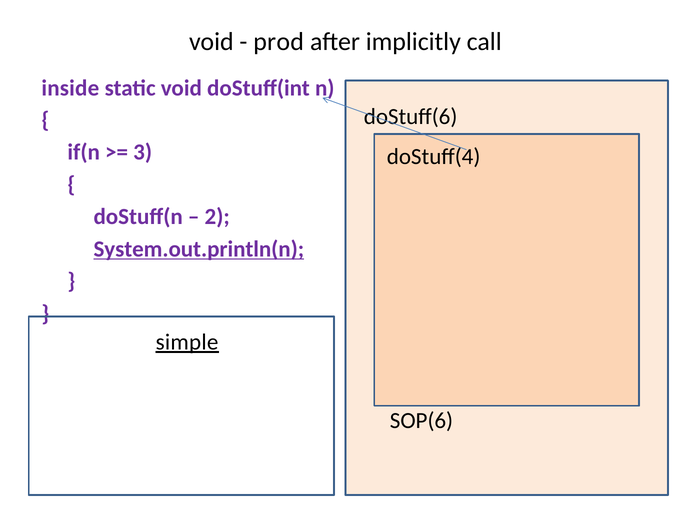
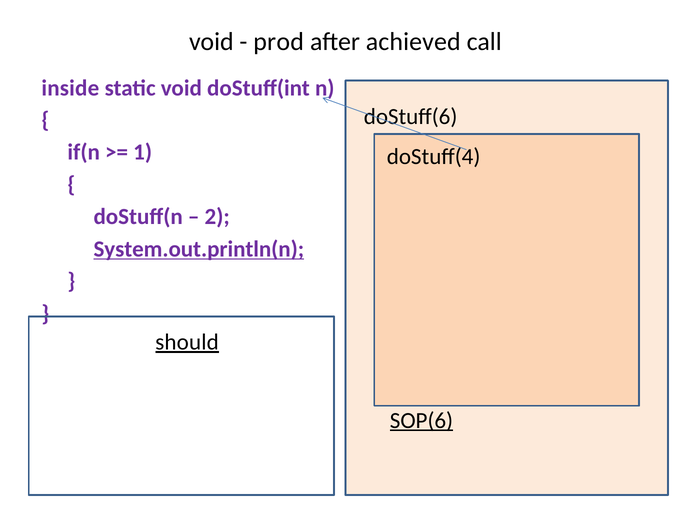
implicitly: implicitly -> achieved
3: 3 -> 1
simple: simple -> should
SOP(6 underline: none -> present
